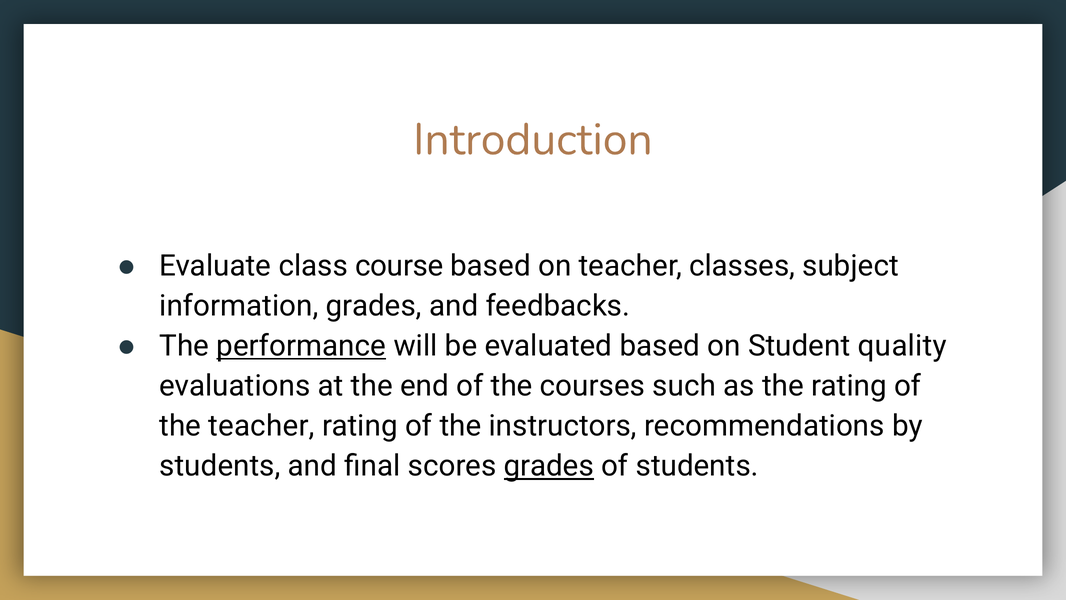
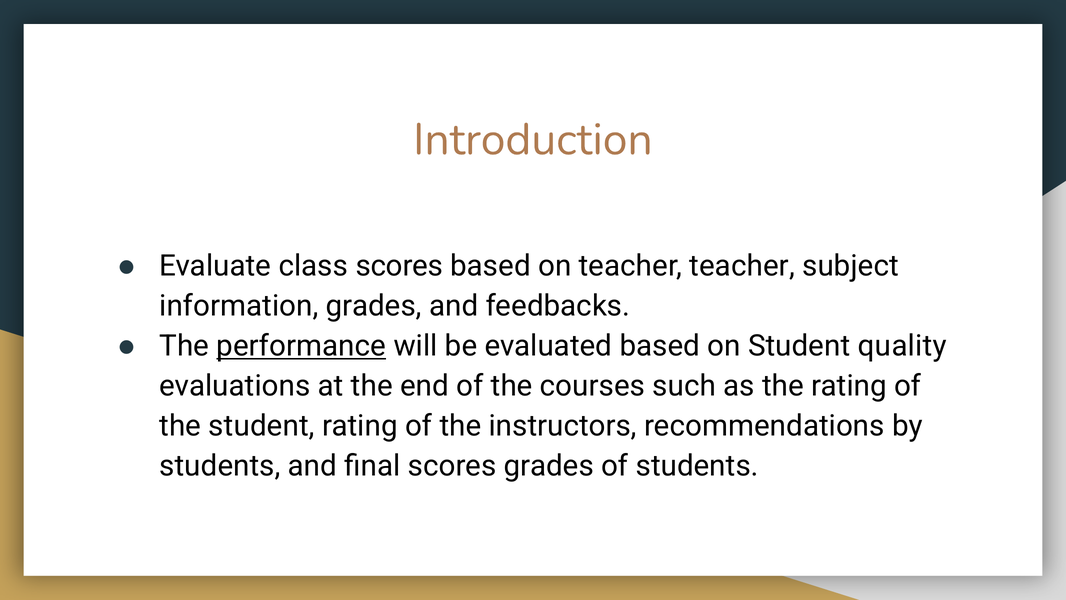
class course: course -> scores
teacher classes: classes -> teacher
the teacher: teacher -> student
grades at (549, 466) underline: present -> none
